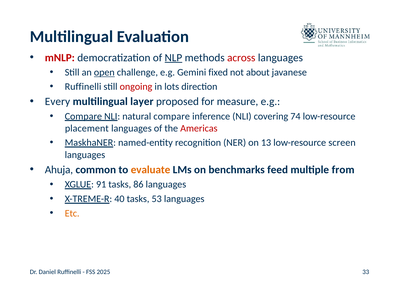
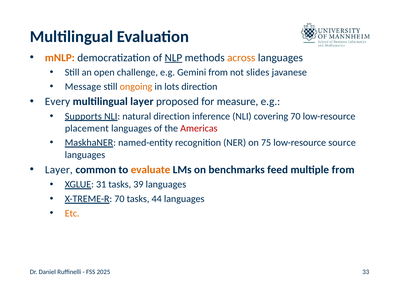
mNLP colour: red -> orange
across colour: red -> orange
open underline: present -> none
Gemini fixed: fixed -> from
about: about -> slides
Ruffinelli at (83, 87): Ruffinelli -> Message
ongoing colour: red -> orange
Compare at (83, 116): Compare -> Supports
natural compare: compare -> direction
covering 74: 74 -> 70
13: 13 -> 75
screen: screen -> source
Ahuja at (59, 170): Ahuja -> Layer
91: 91 -> 31
86: 86 -> 39
X-TREME-R 40: 40 -> 70
53: 53 -> 44
